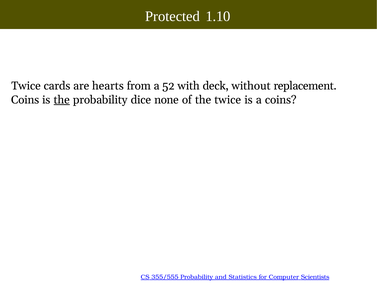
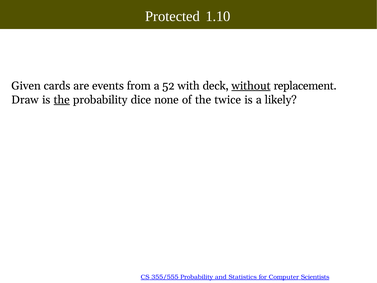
Twice at (26, 86): Twice -> Given
hearts: hearts -> events
without underline: none -> present
Coins at (25, 100): Coins -> Draw
a coins: coins -> likely
